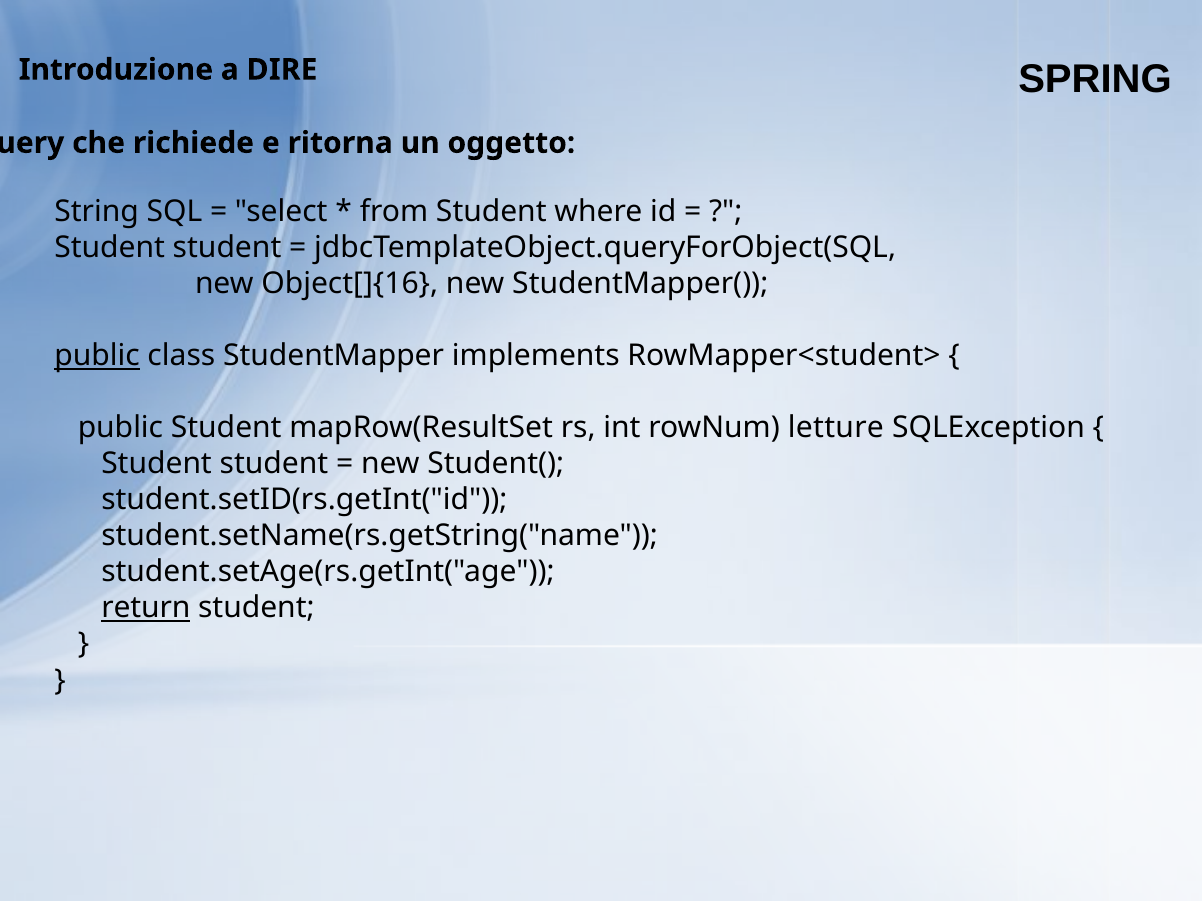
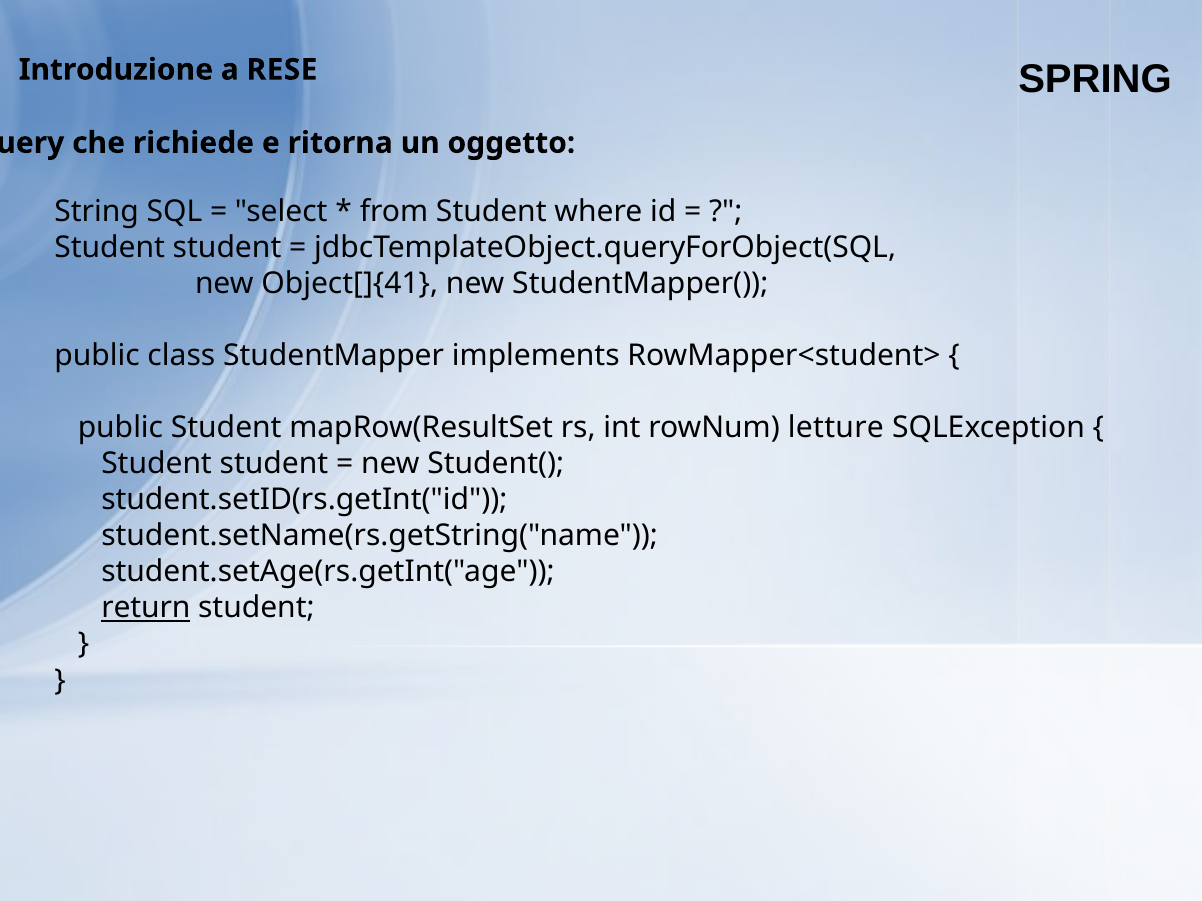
DIRE: DIRE -> RESE
Object[]{16: Object[]{16 -> Object[]{41
public at (97, 356) underline: present -> none
